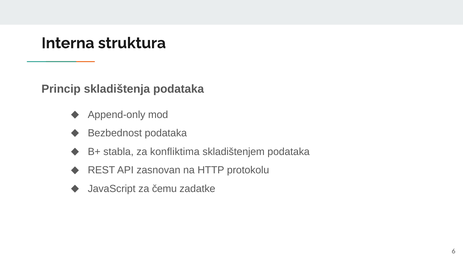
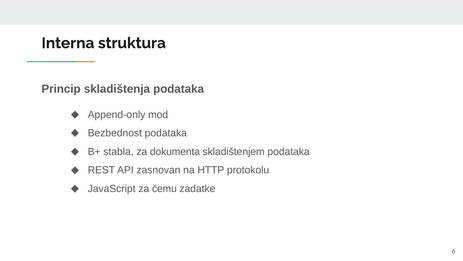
konfliktima: konfliktima -> dokumenta
